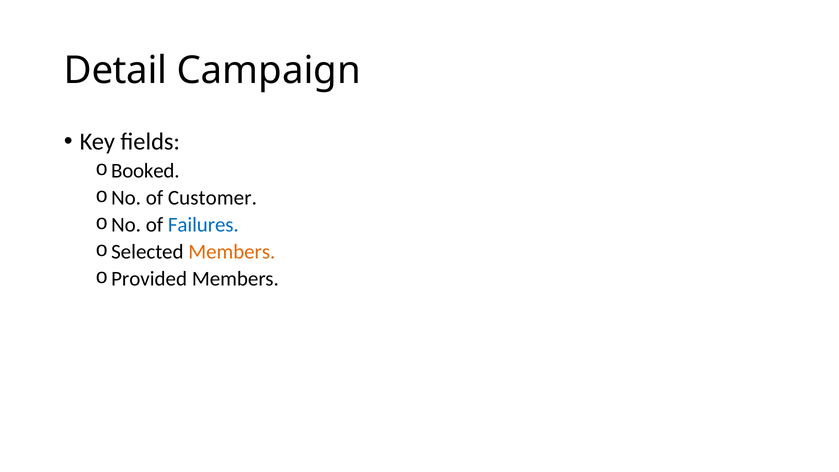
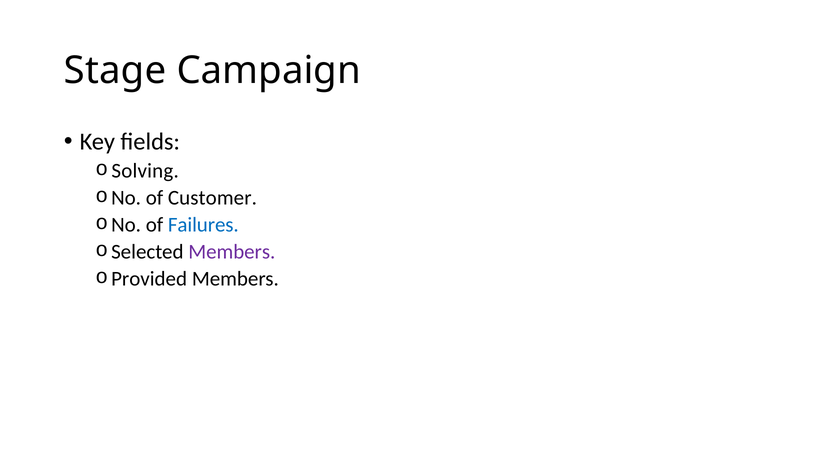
Detail: Detail -> Stage
Booked: Booked -> Solving
Members at (232, 252) colour: orange -> purple
